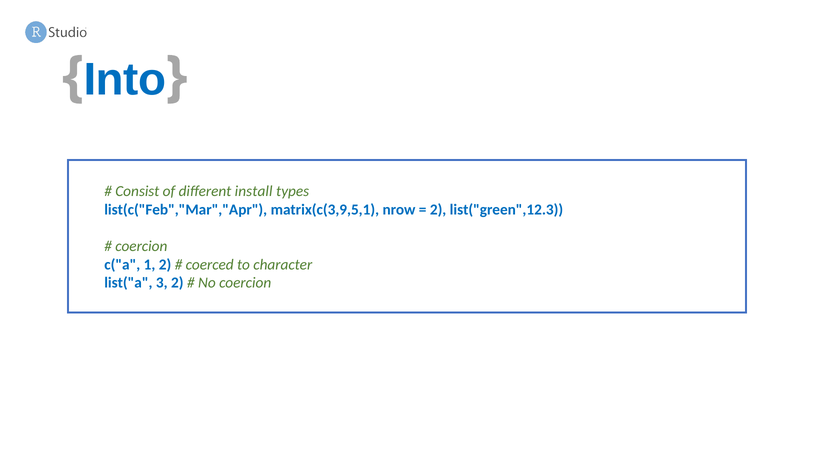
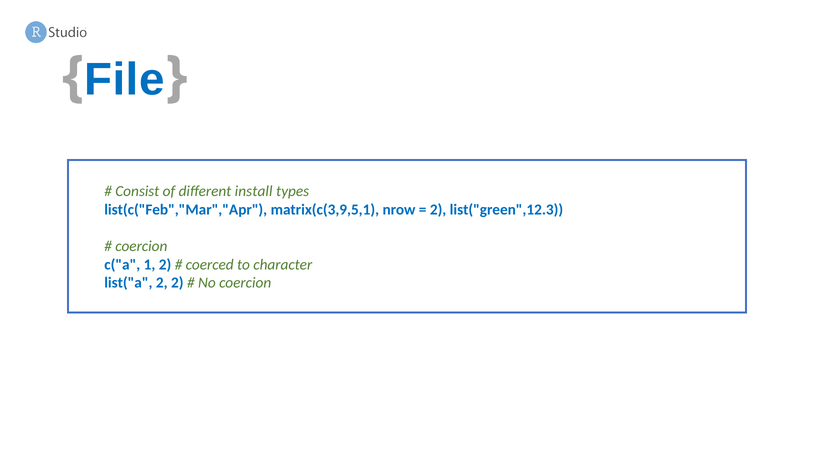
Into: Into -> File
list("a 3: 3 -> 2
